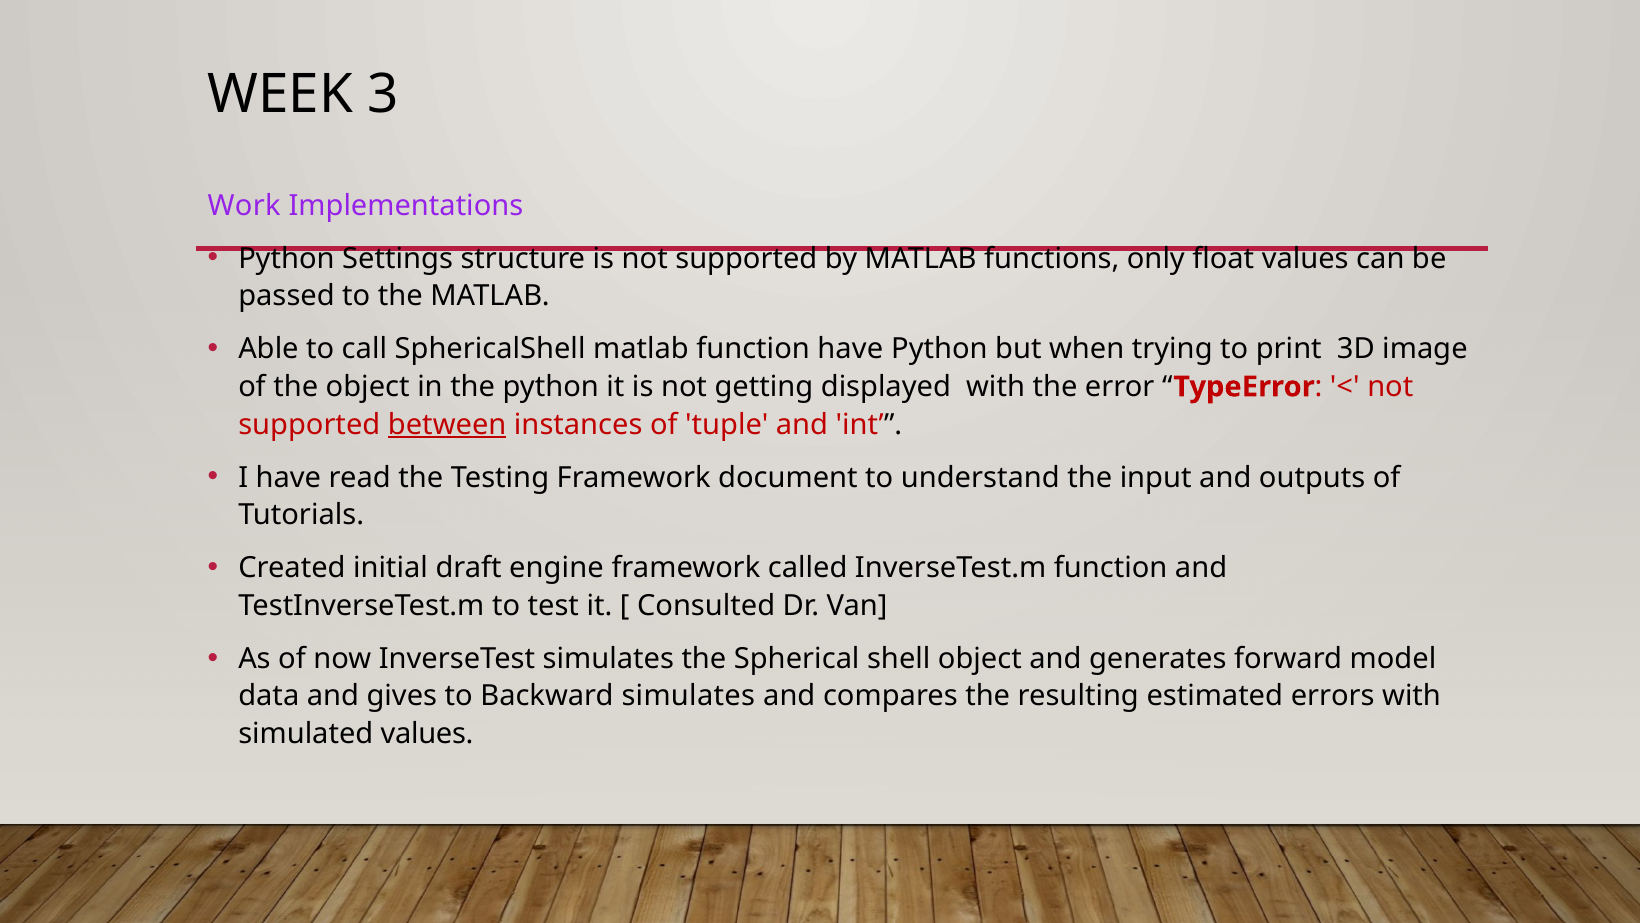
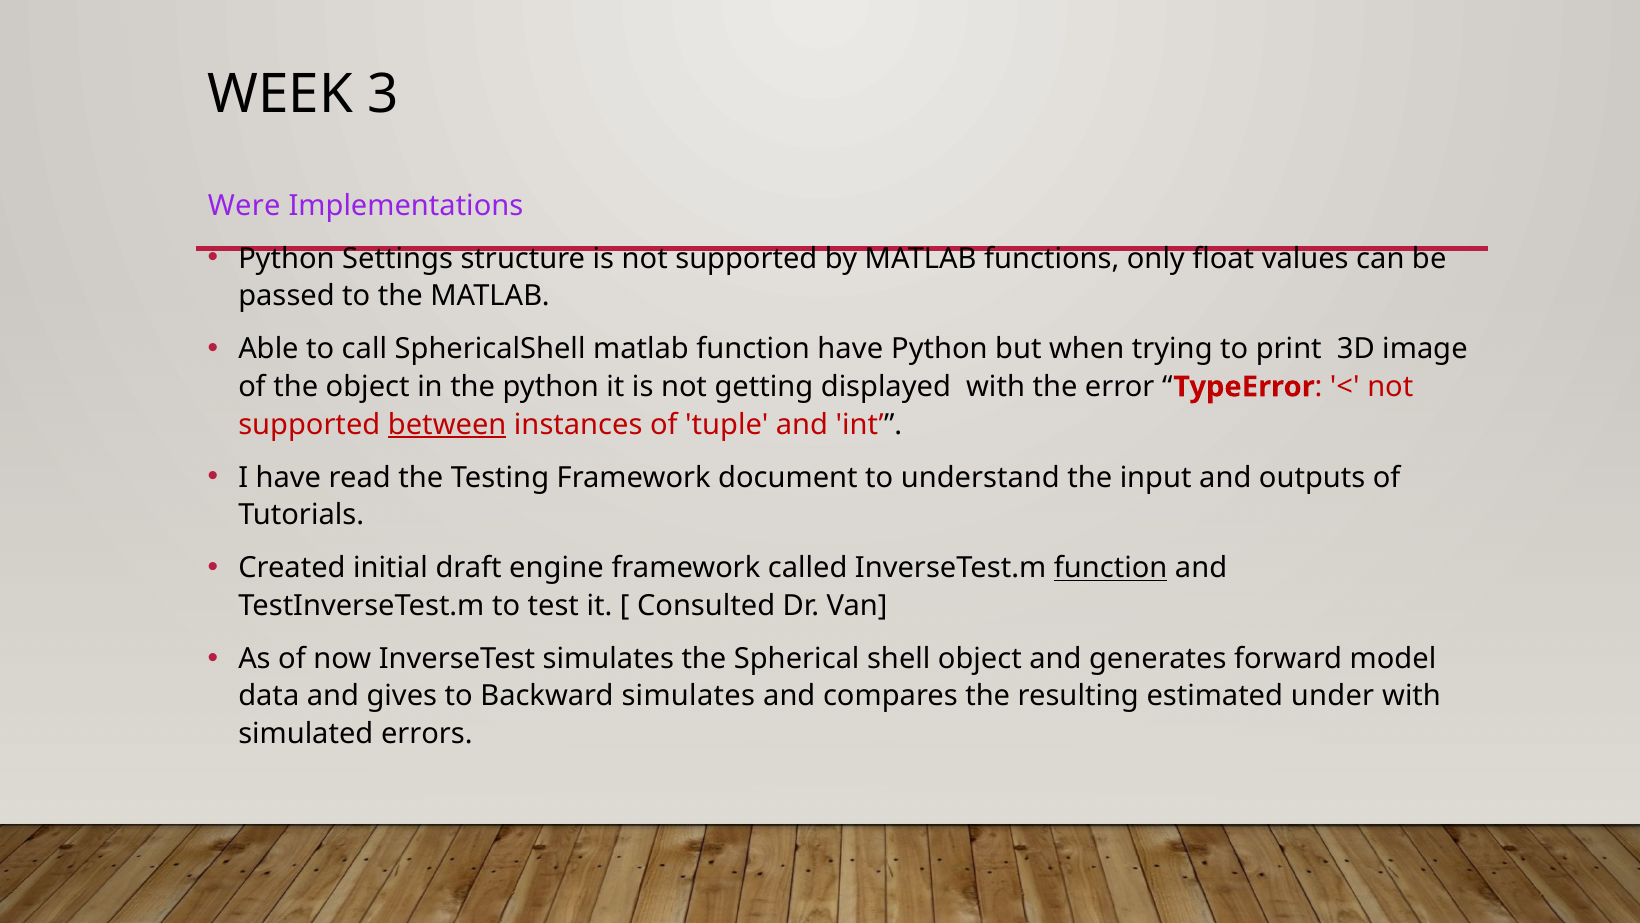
Work: Work -> Were
function at (1111, 568) underline: none -> present
errors: errors -> under
simulated values: values -> errors
